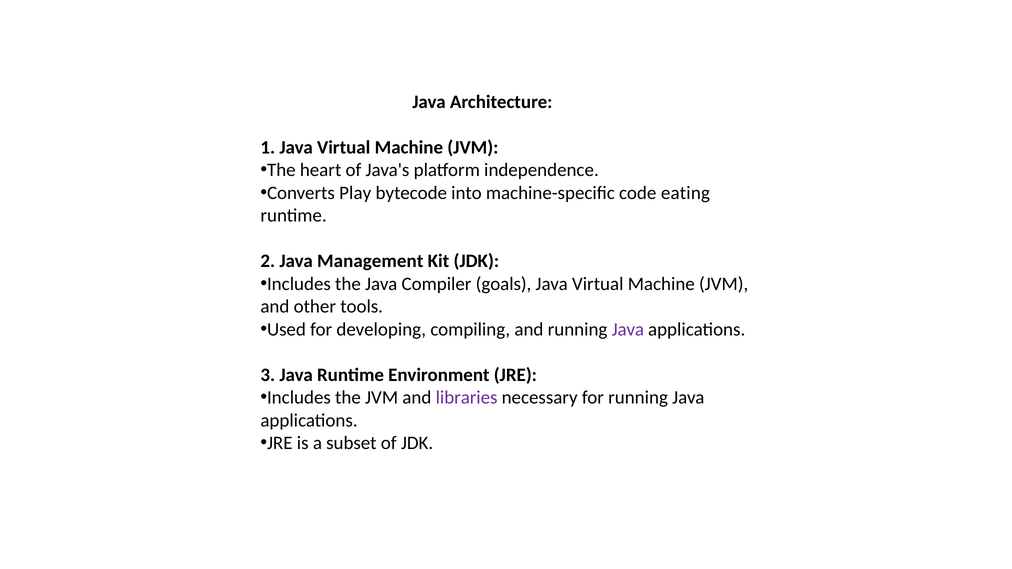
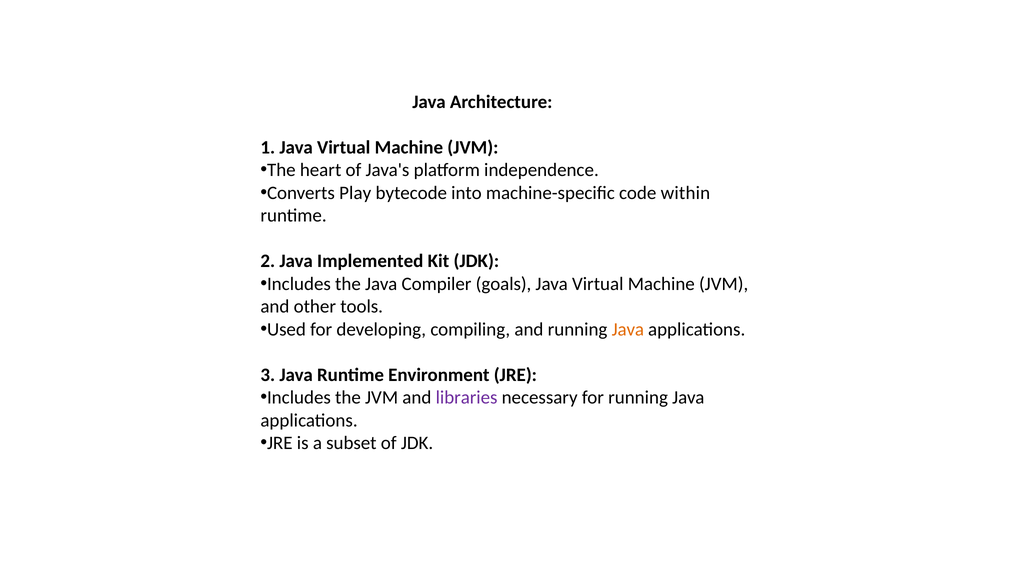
eating: eating -> within
Management: Management -> Implemented
Java at (628, 329) colour: purple -> orange
